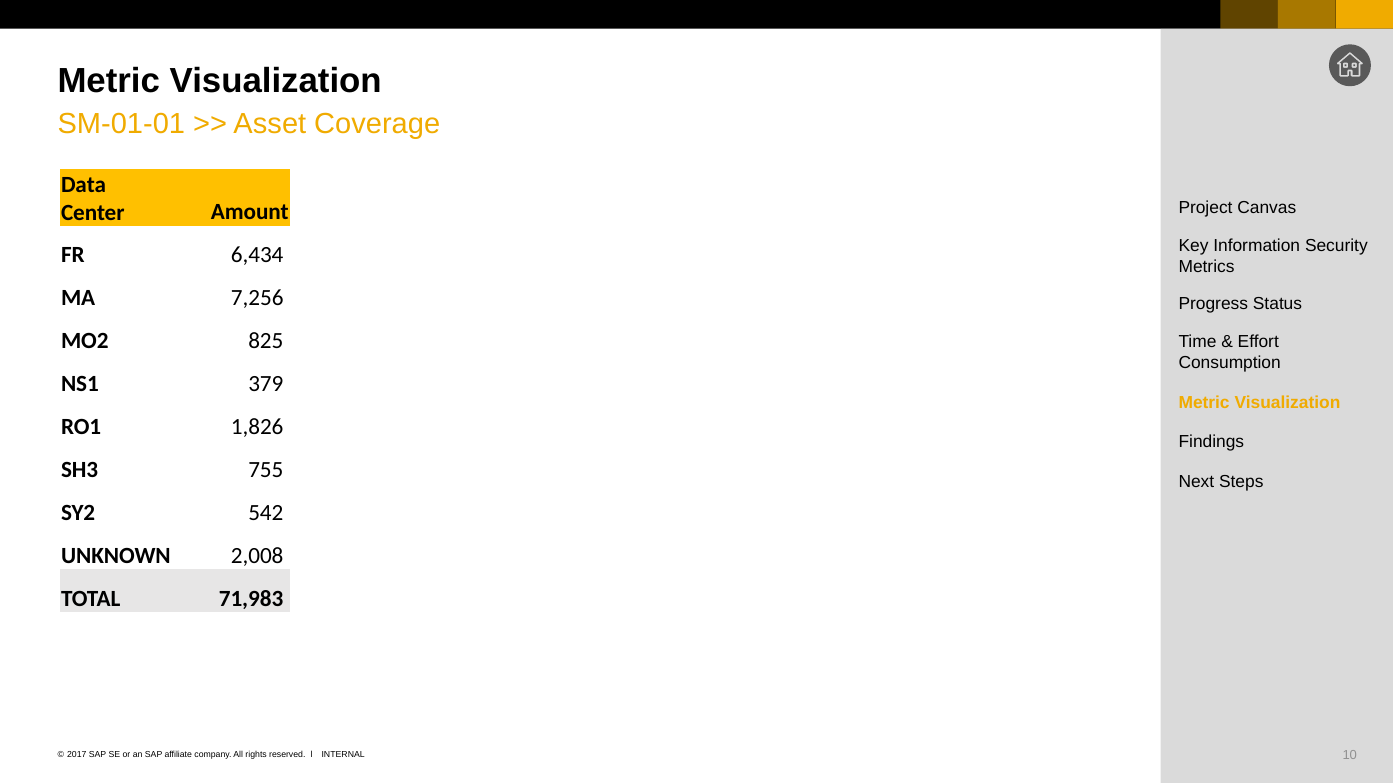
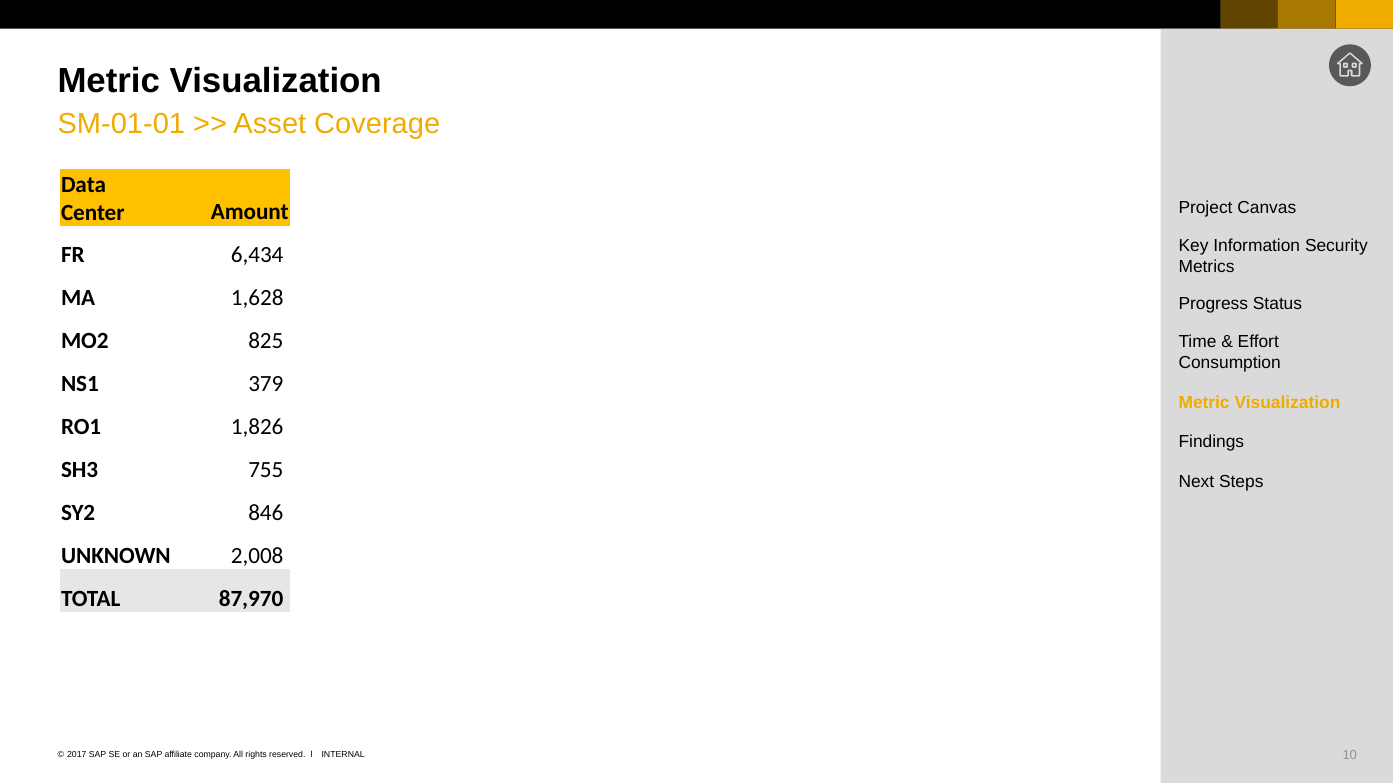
7,256: 7,256 -> 1,628
542: 542 -> 846
71,983: 71,983 -> 87,970
